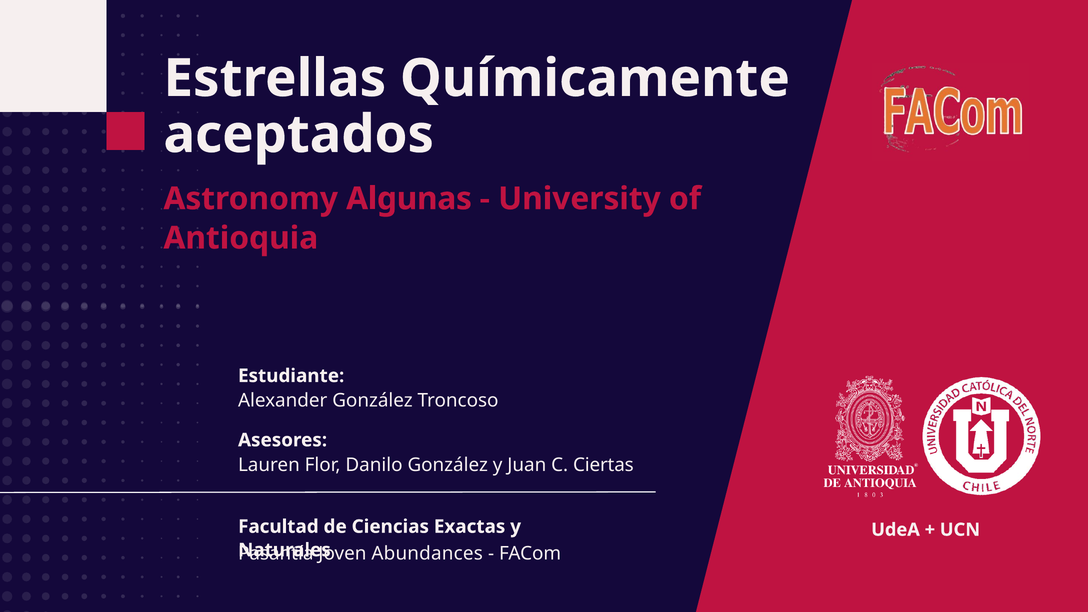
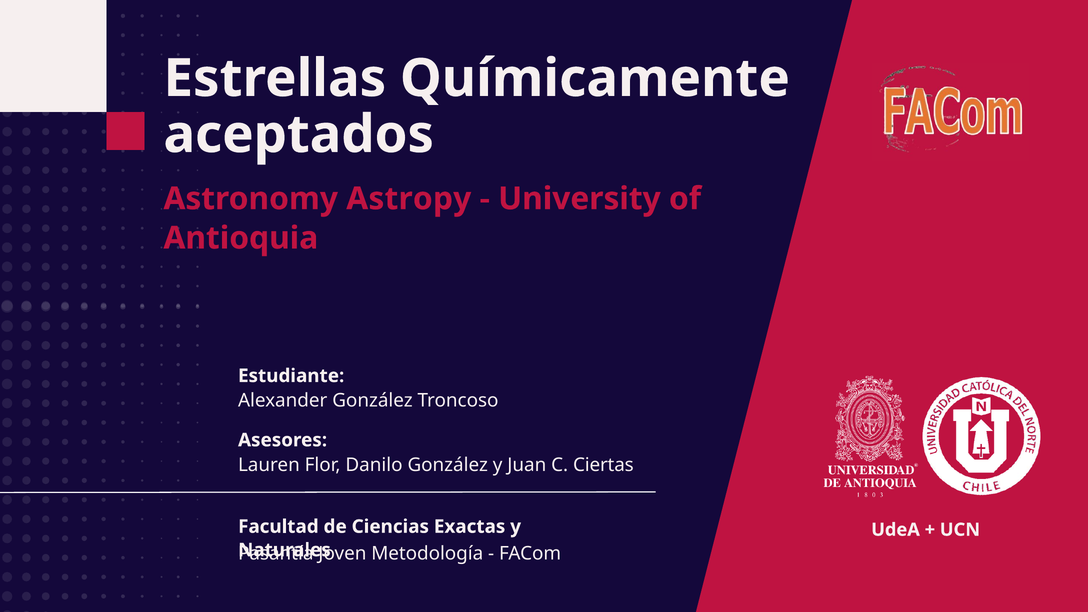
Algunas: Algunas -> Astropy
Abundances: Abundances -> Metodología
